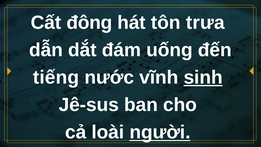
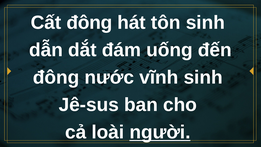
tôn trưa: trưa -> sinh
tiếng at (56, 77): tiếng -> đông
sinh at (203, 77) underline: present -> none
